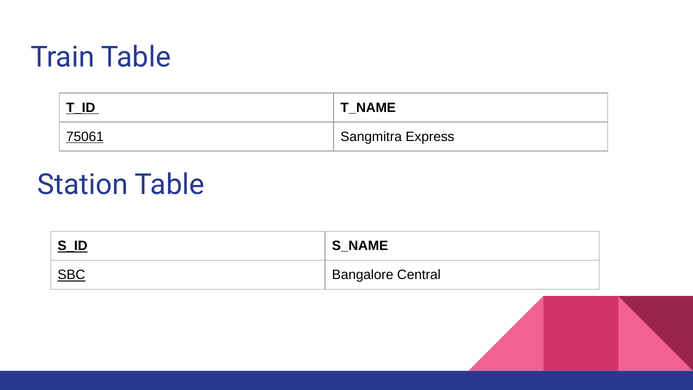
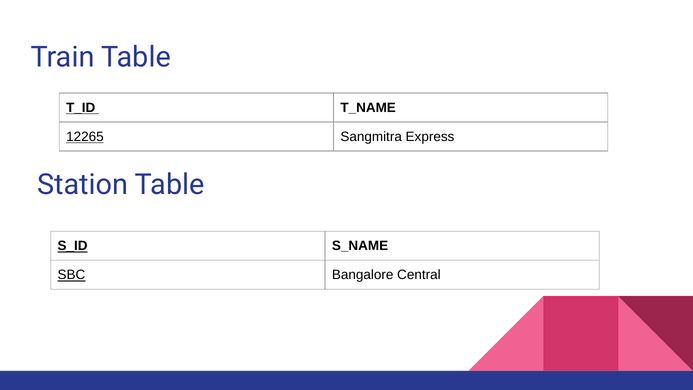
75061: 75061 -> 12265
